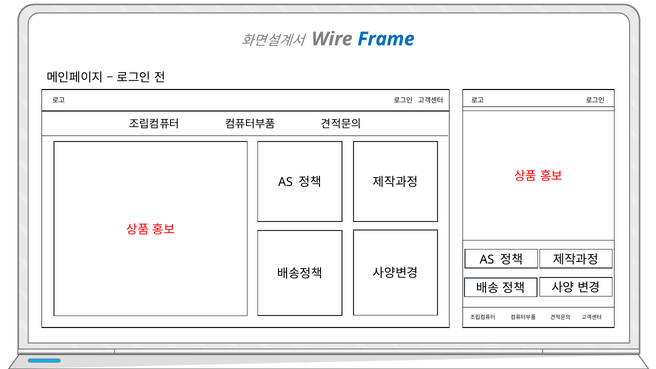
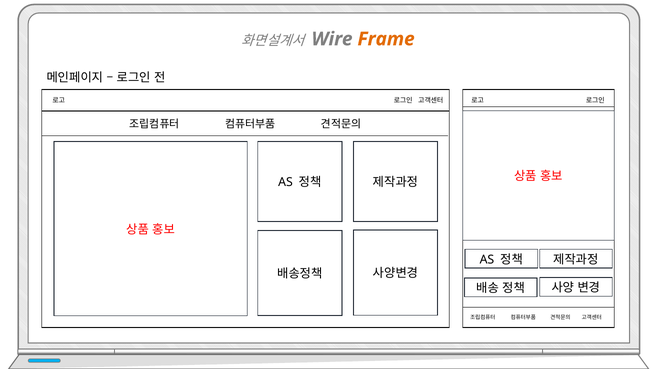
Frame colour: blue -> orange
